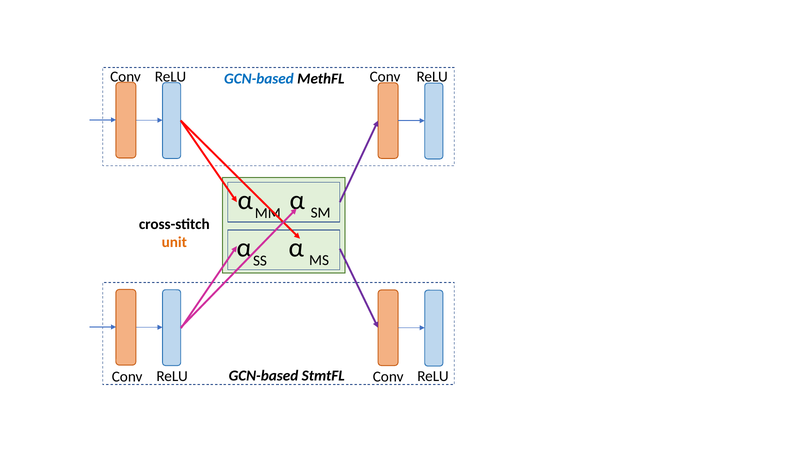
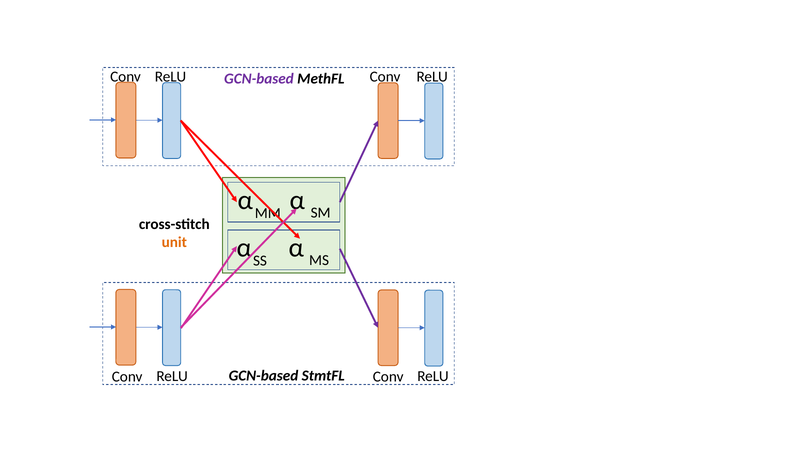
GCN-based at (259, 79) colour: blue -> purple
